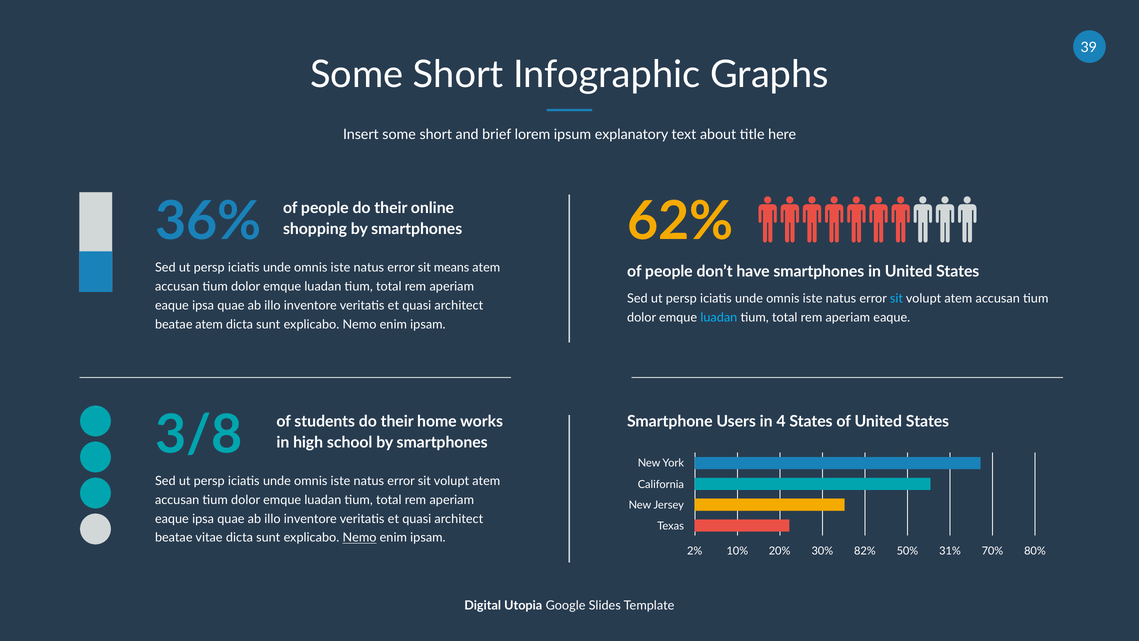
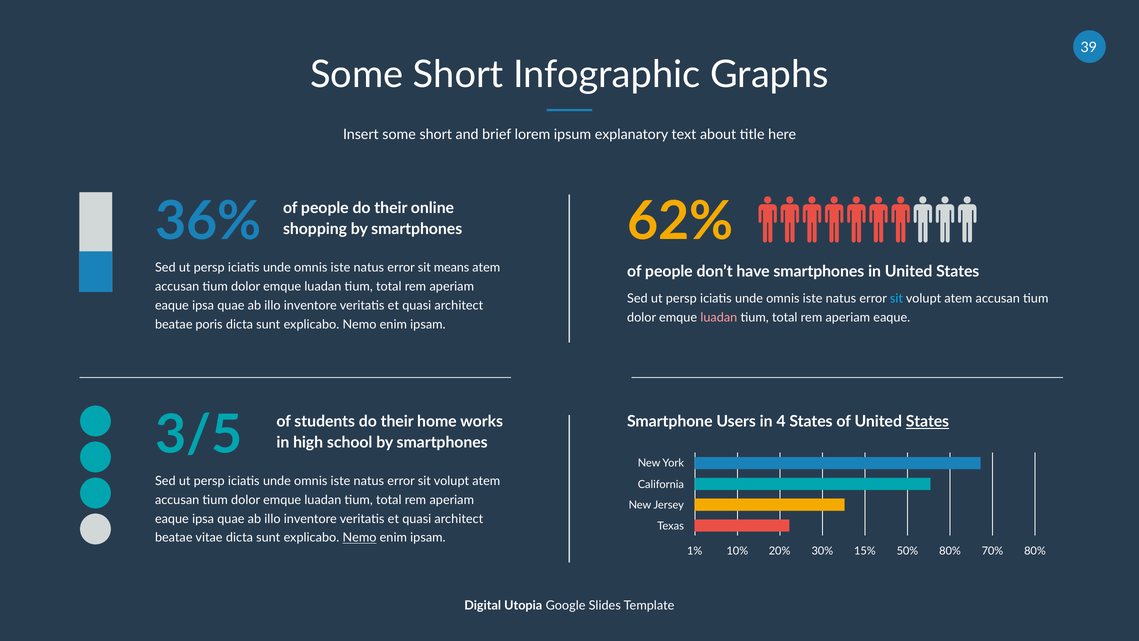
luadan at (719, 317) colour: light blue -> pink
beatae atem: atem -> poris
3/8: 3/8 -> 3/5
States at (927, 421) underline: none -> present
2%: 2% -> 1%
82%: 82% -> 15%
50% 31%: 31% -> 80%
